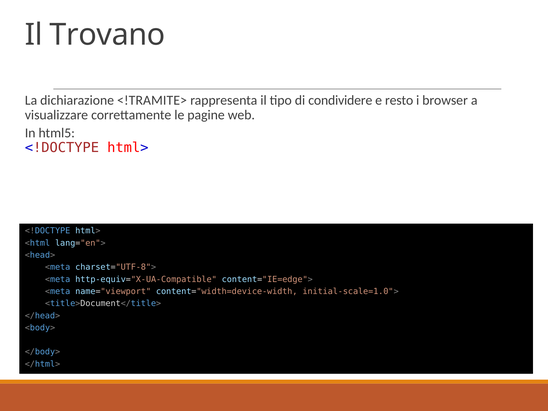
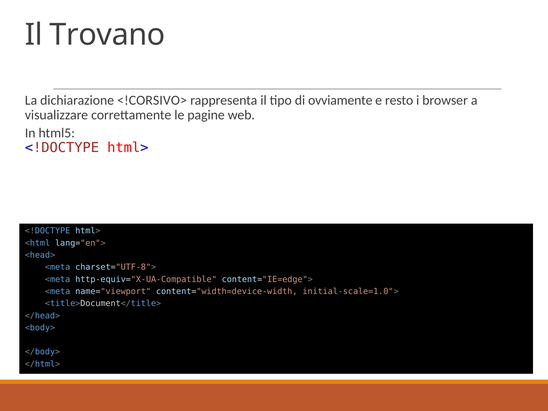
<!TRAMITE>: <!TRAMITE> -> <!CORSIVO>
condividere: condividere -> ovviamente
